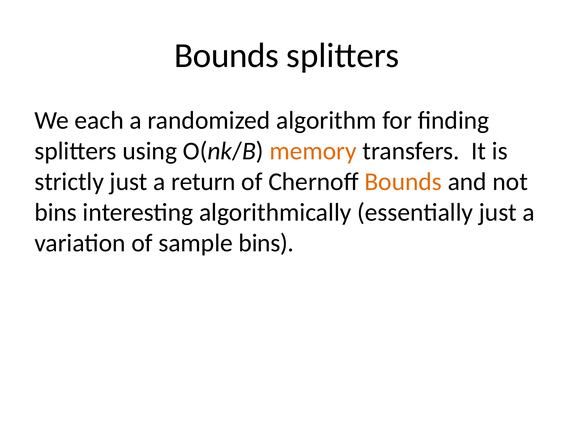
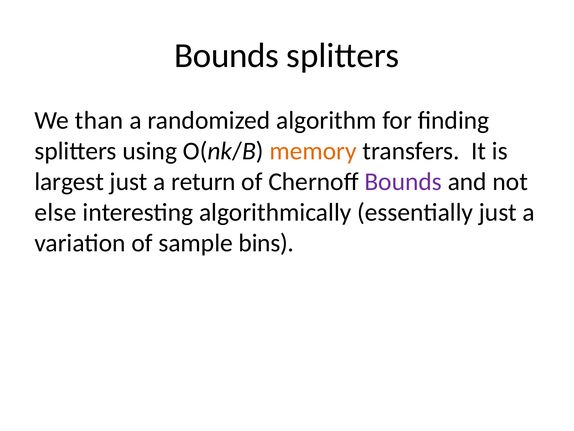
each: each -> than
strictly: strictly -> largest
Bounds at (403, 182) colour: orange -> purple
bins at (56, 212): bins -> else
